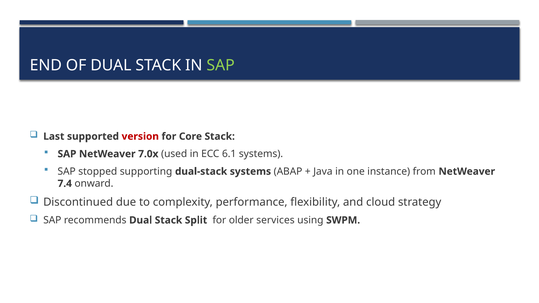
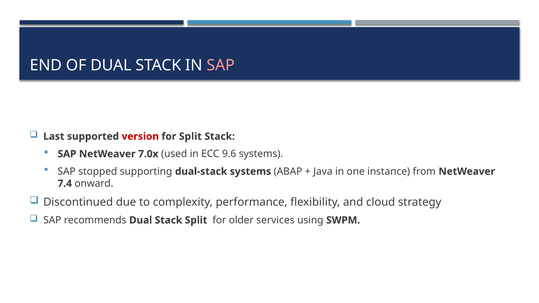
SAP at (221, 65) colour: light green -> pink
for Core: Core -> Split
6.1: 6.1 -> 9.6
